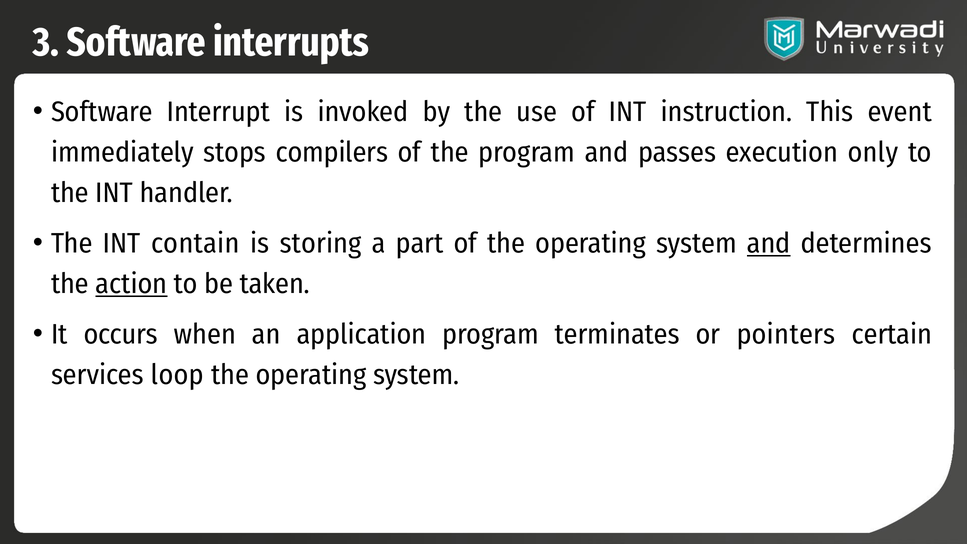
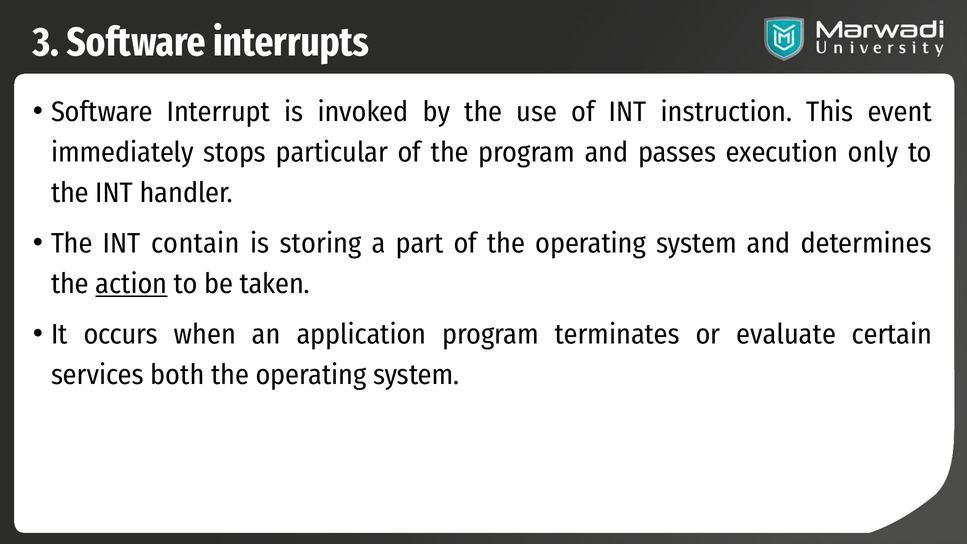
compilers: compilers -> particular
and at (769, 243) underline: present -> none
pointers: pointers -> evaluate
loop: loop -> both
